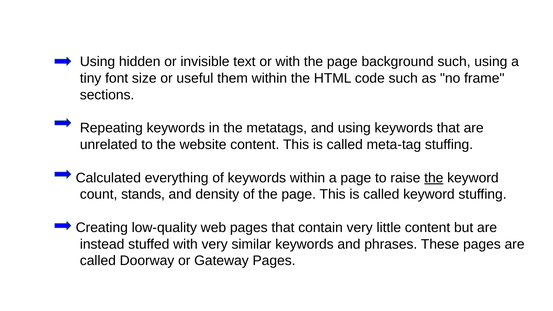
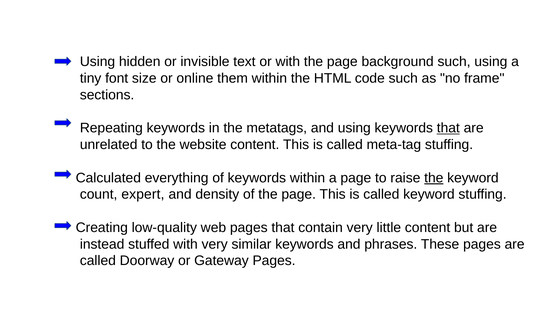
useful: useful -> online
that at (448, 128) underline: none -> present
stands: stands -> expert
